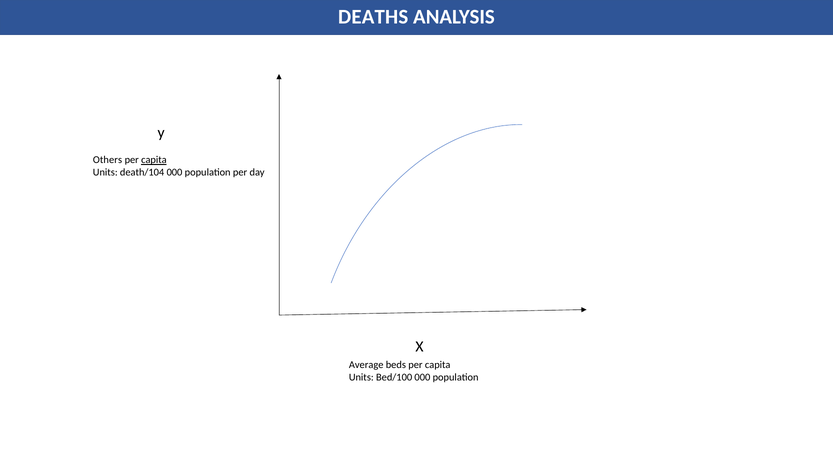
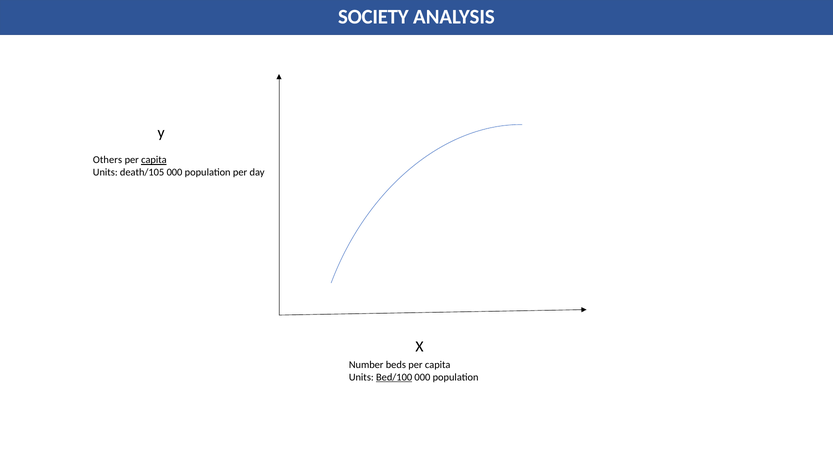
DEATHS: DEATHS -> SOCIETY
death/104: death/104 -> death/105
Average: Average -> Number
Bed/100 underline: none -> present
